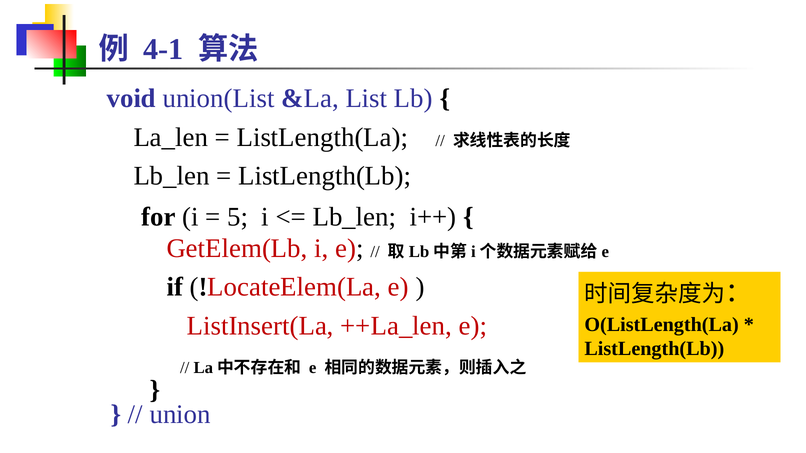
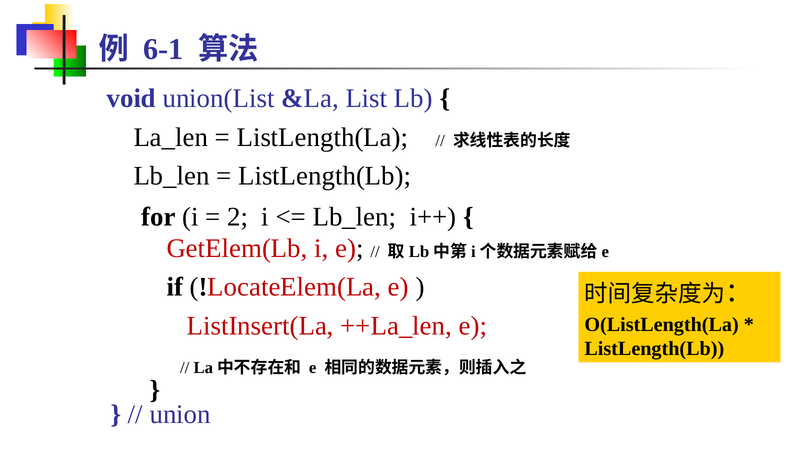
4-1: 4-1 -> 6-1
5: 5 -> 2
